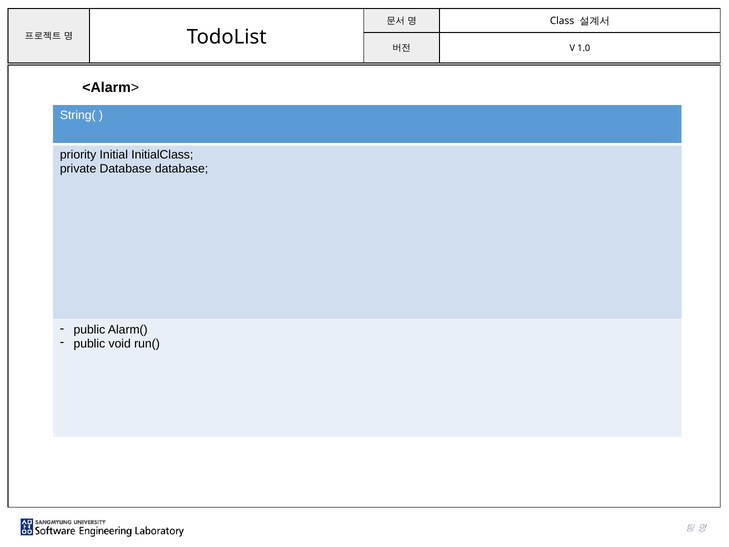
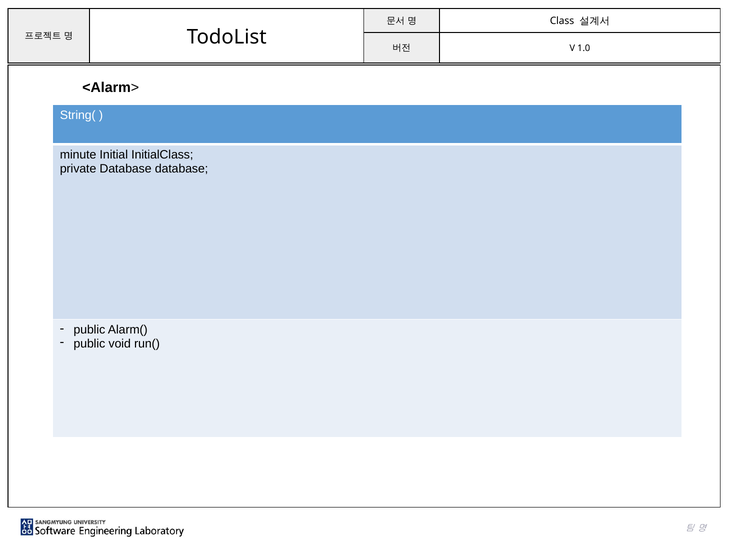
priority: priority -> minute
